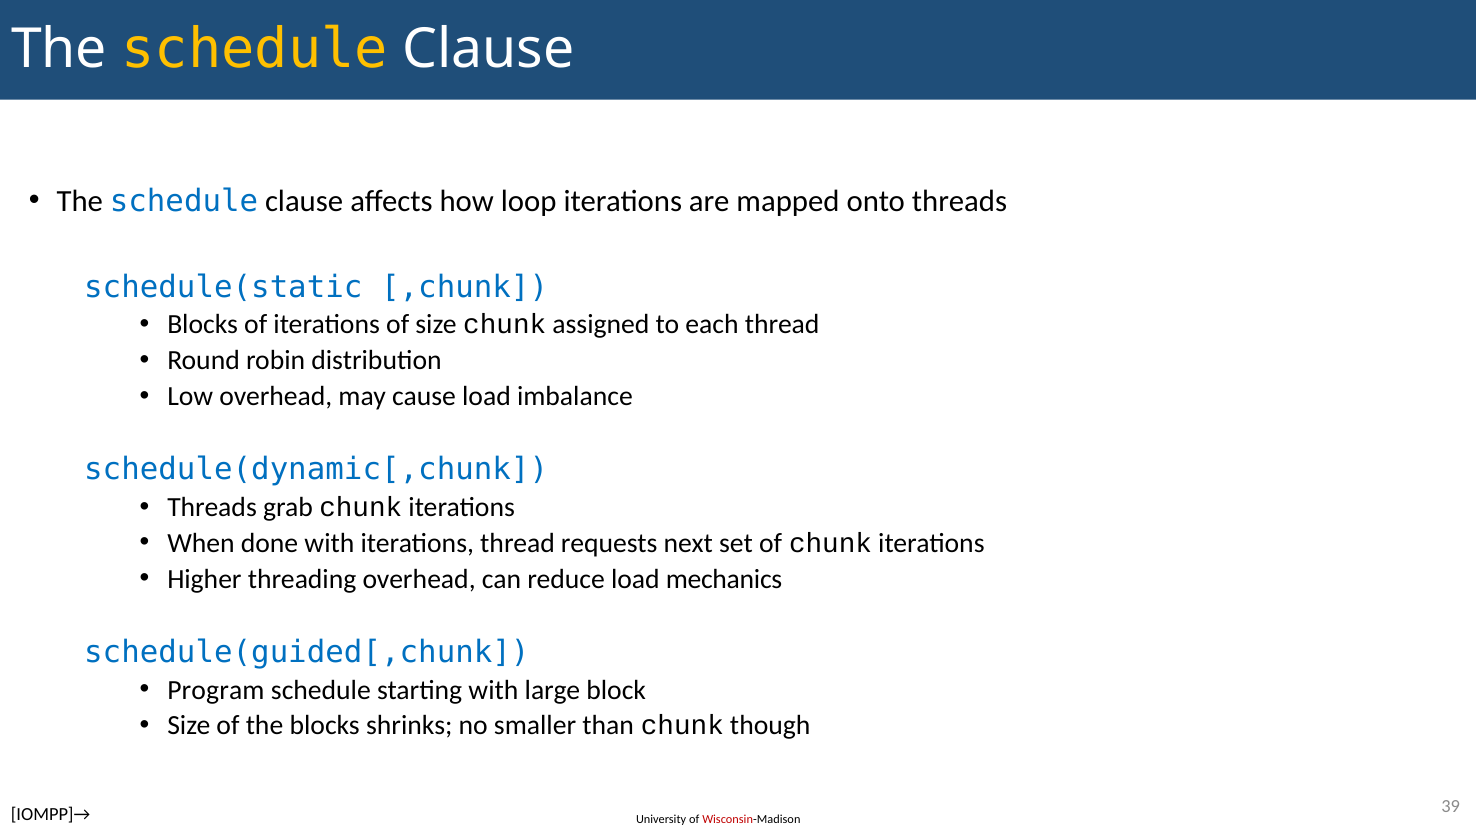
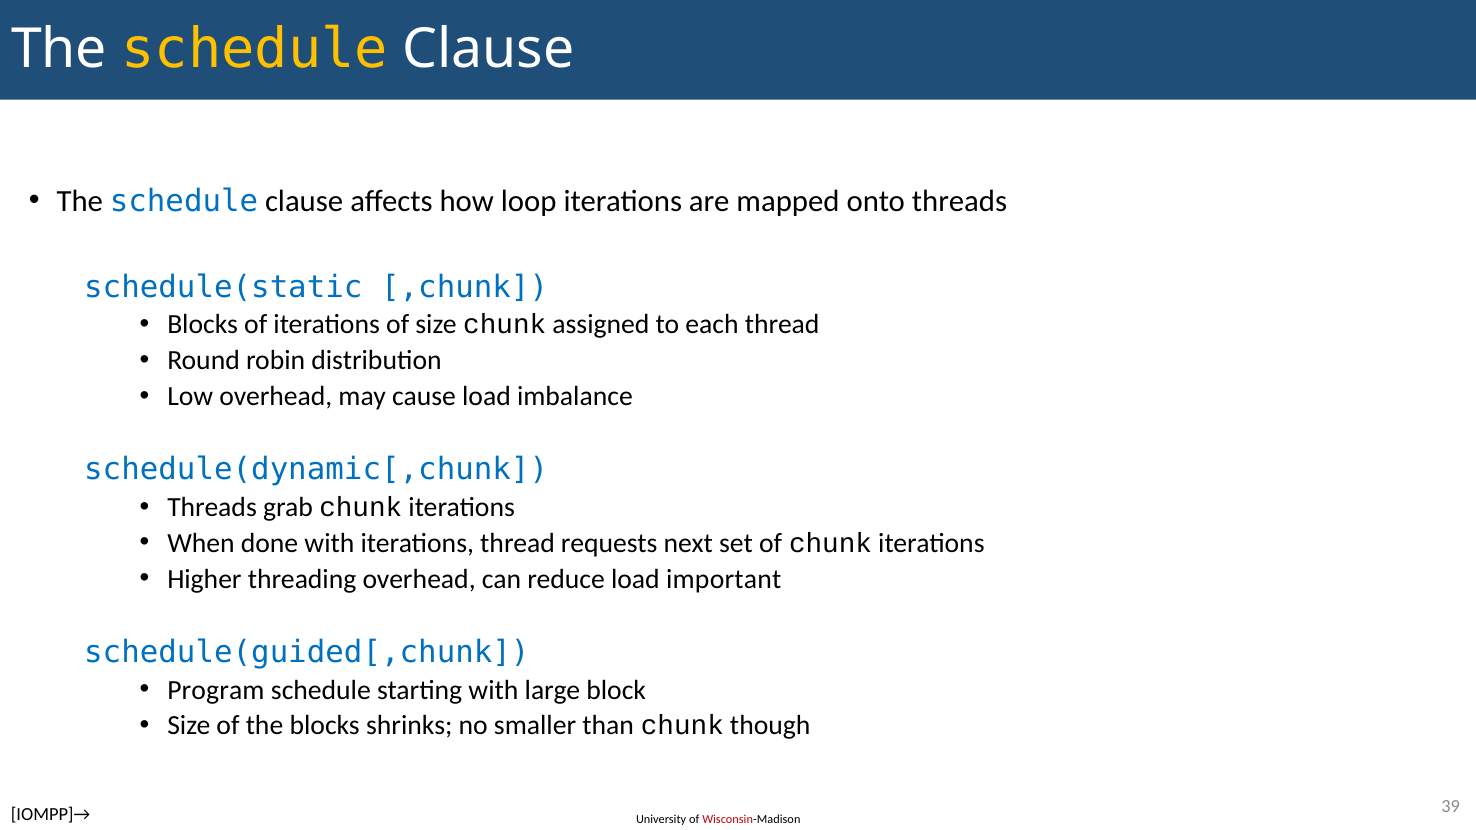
mechanics: mechanics -> important
